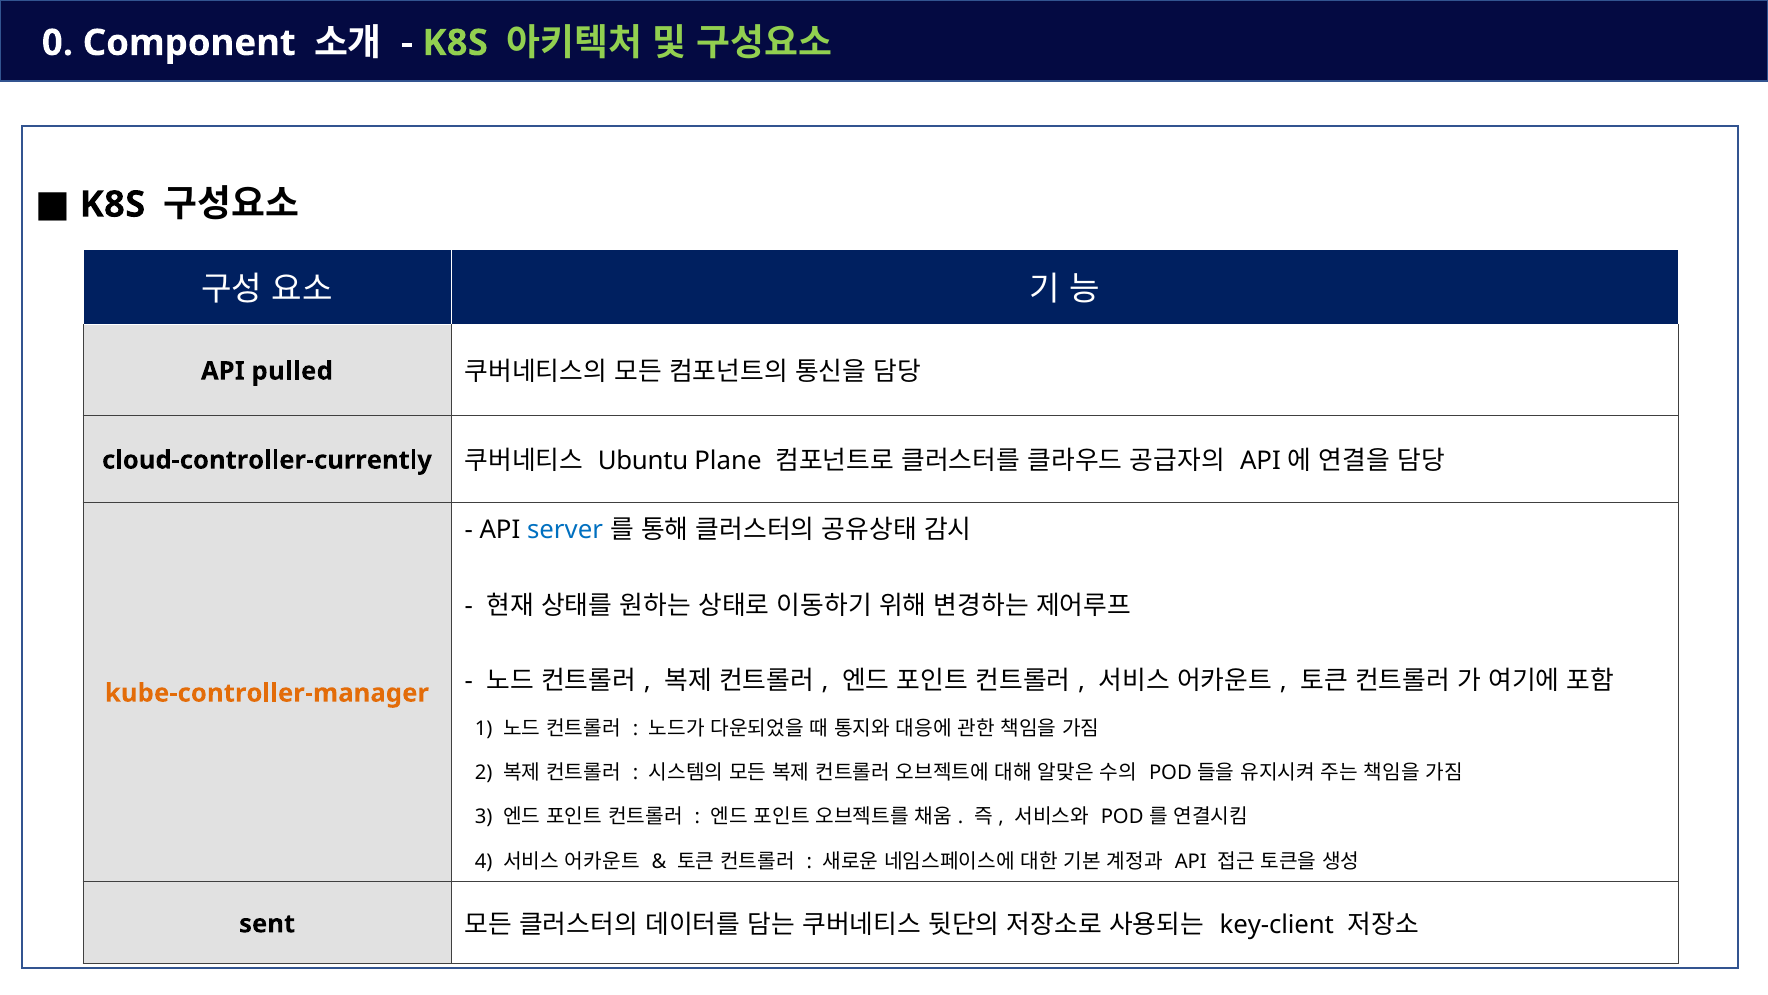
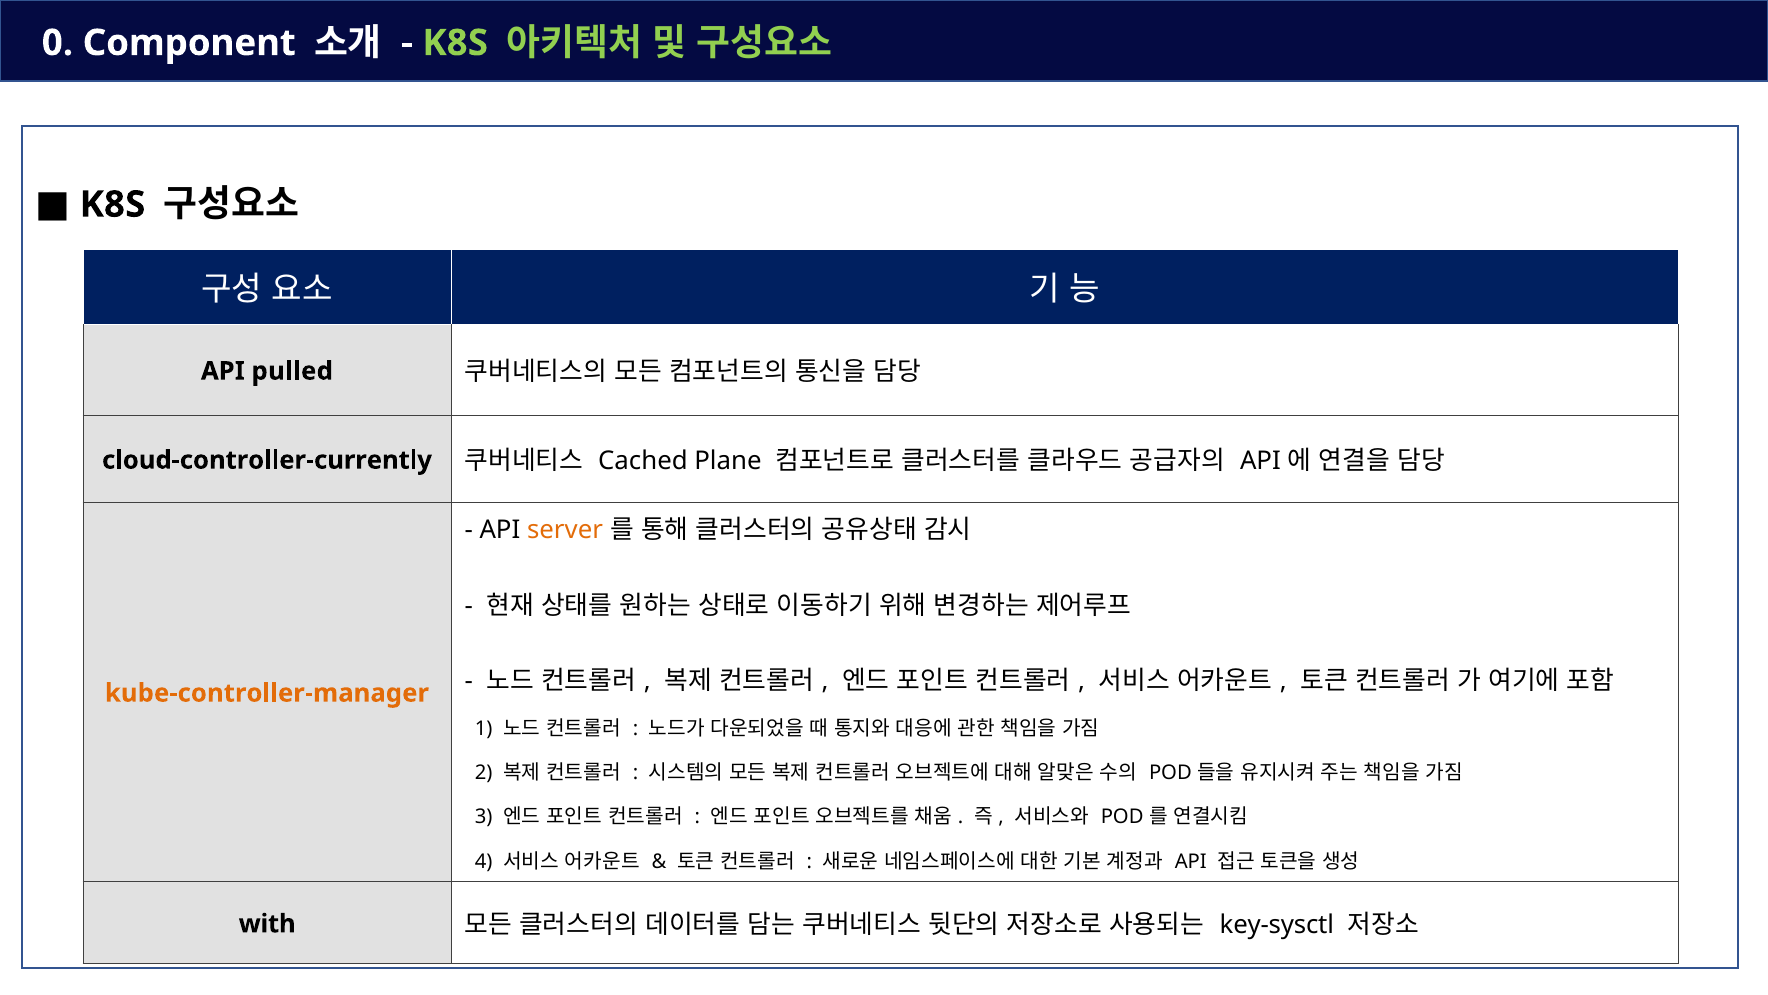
Ubuntu: Ubuntu -> Cached
server colour: blue -> orange
sent: sent -> with
key-client: key-client -> key-sysctl
